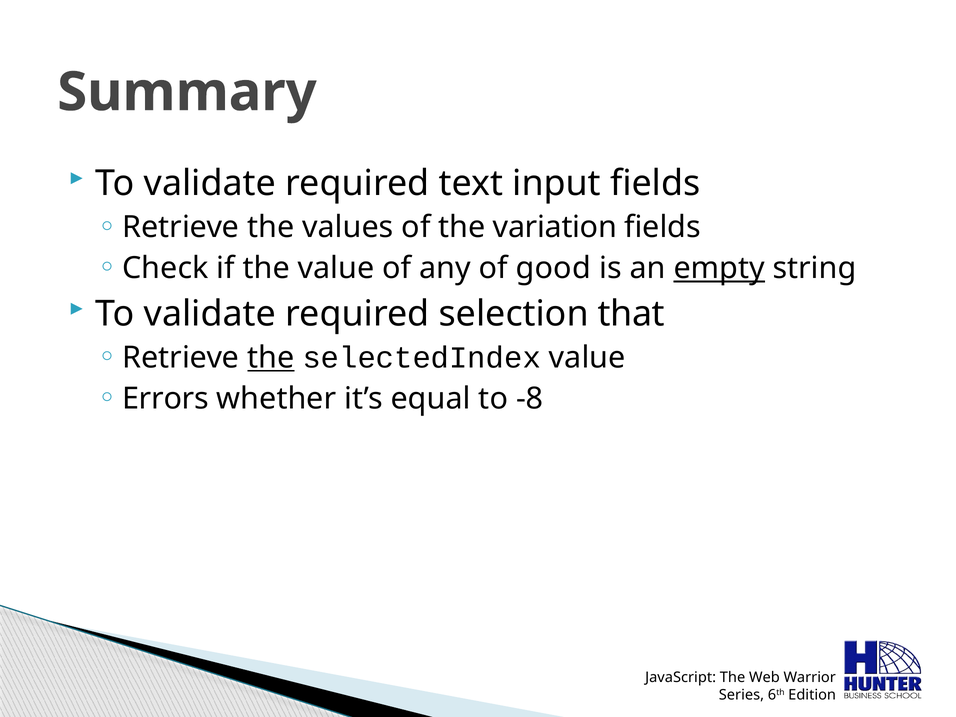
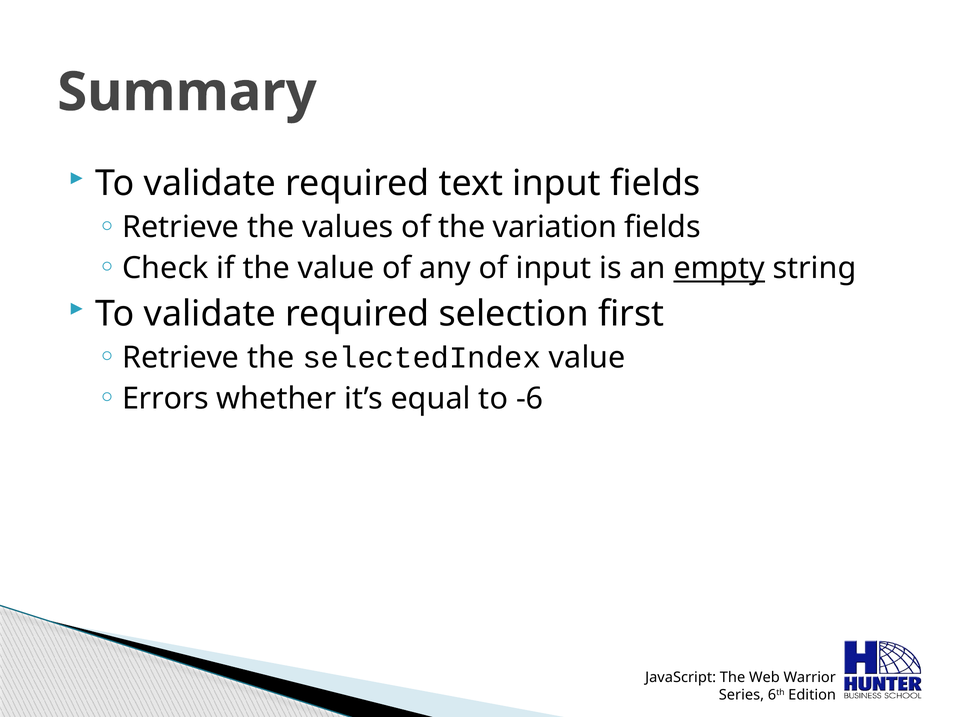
of good: good -> input
that: that -> first
the at (271, 358) underline: present -> none
-8: -8 -> -6
